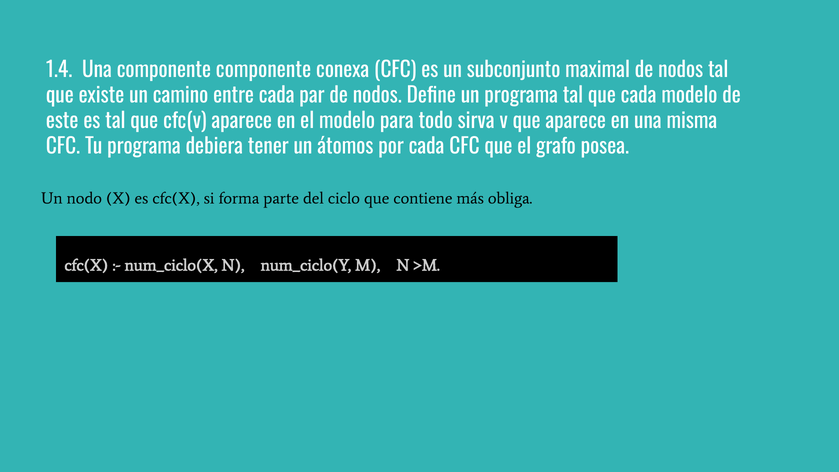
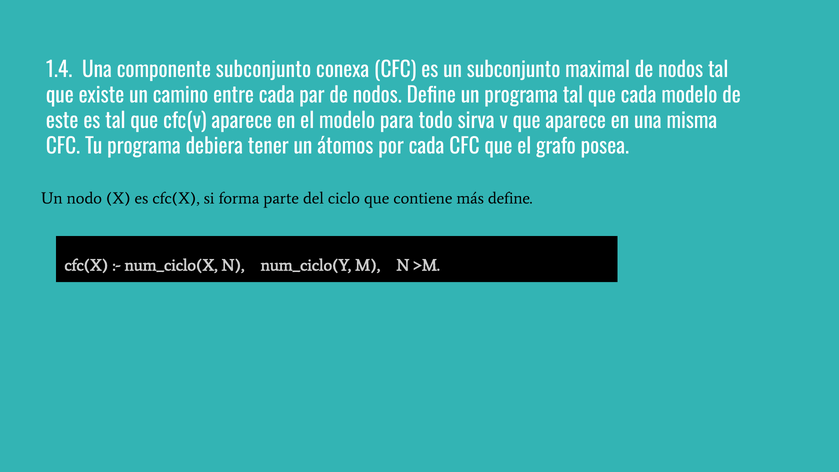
componente componente: componente -> subconjunto
más obliga: obliga -> define
